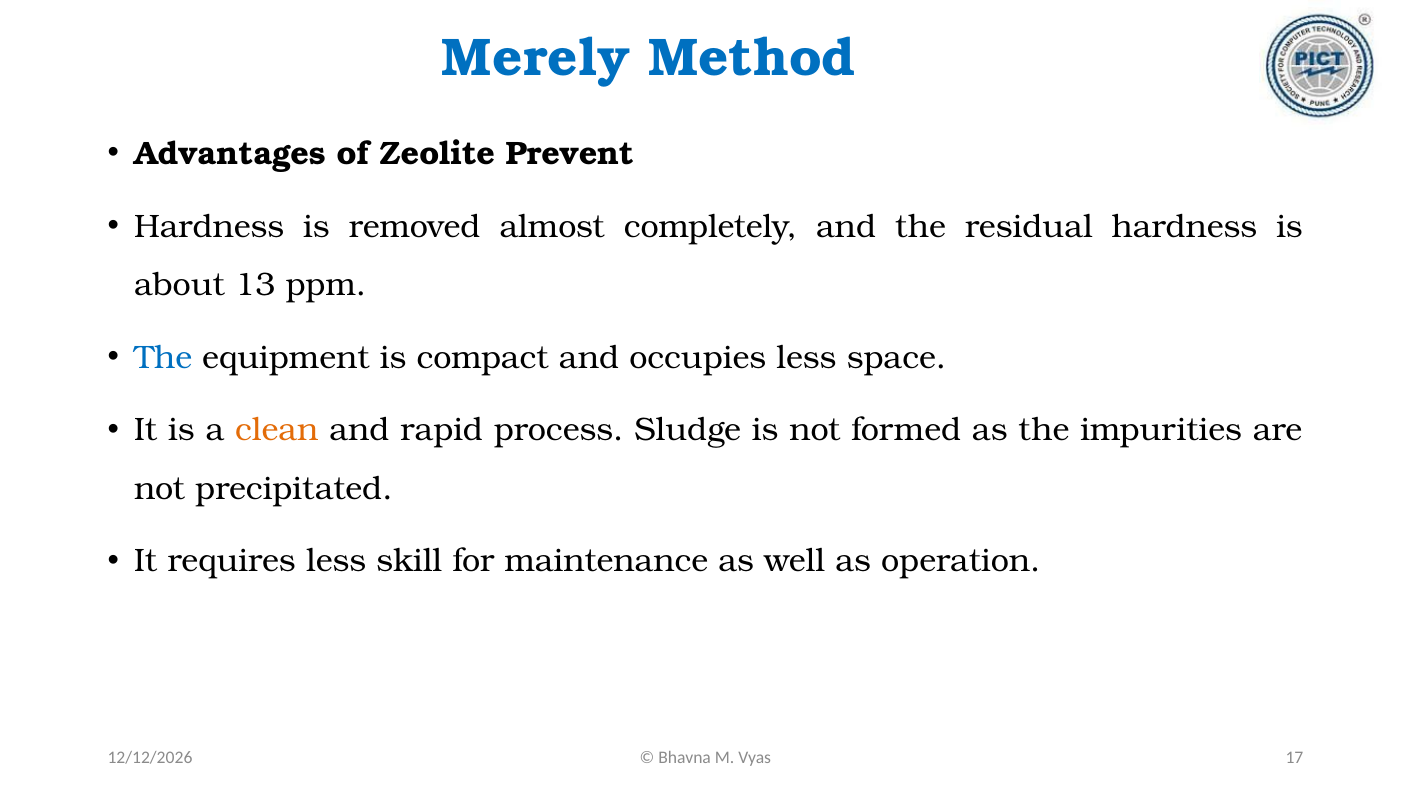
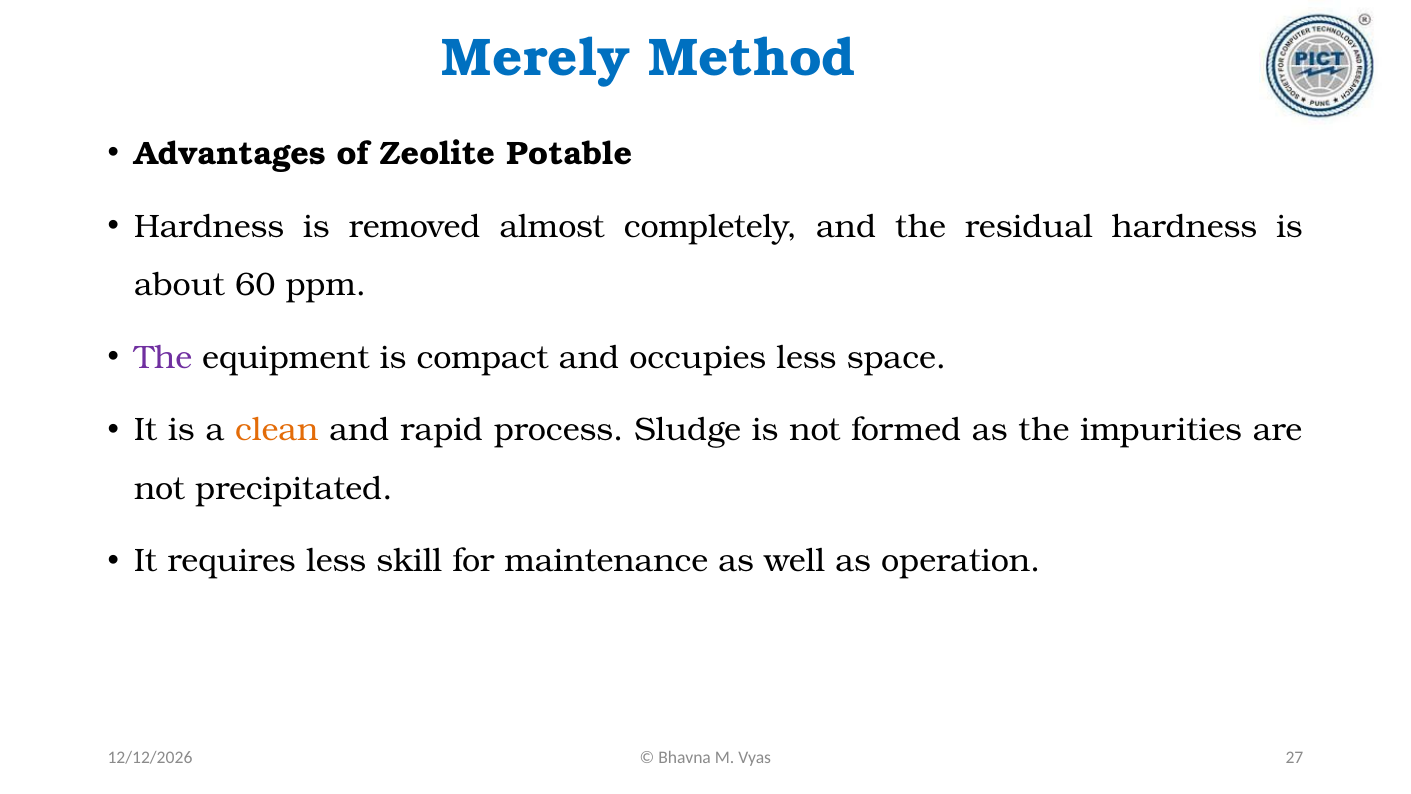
Prevent: Prevent -> Potable
13: 13 -> 60
The at (163, 357) colour: blue -> purple
17: 17 -> 27
